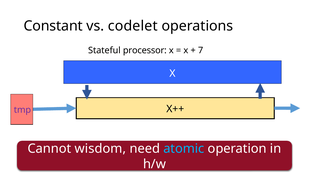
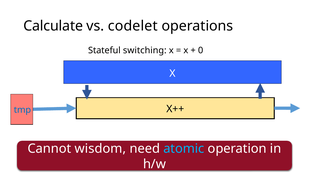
Constant: Constant -> Calculate
processor: processor -> switching
7: 7 -> 0
tmp colour: purple -> blue
